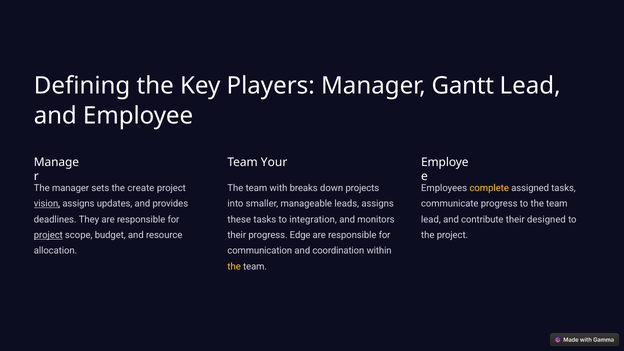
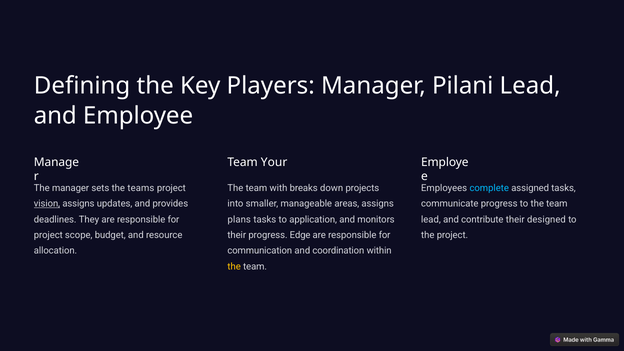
Gantt: Gantt -> Pilani
create: create -> teams
complete colour: yellow -> light blue
leads: leads -> areas
these: these -> plans
integration: integration -> application
project at (48, 235) underline: present -> none
